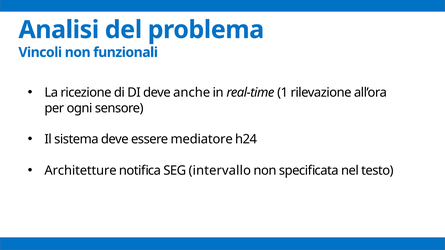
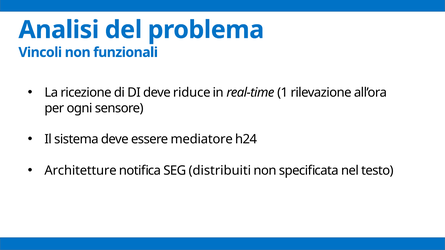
anche: anche -> riduce
intervallo: intervallo -> distribuiti
